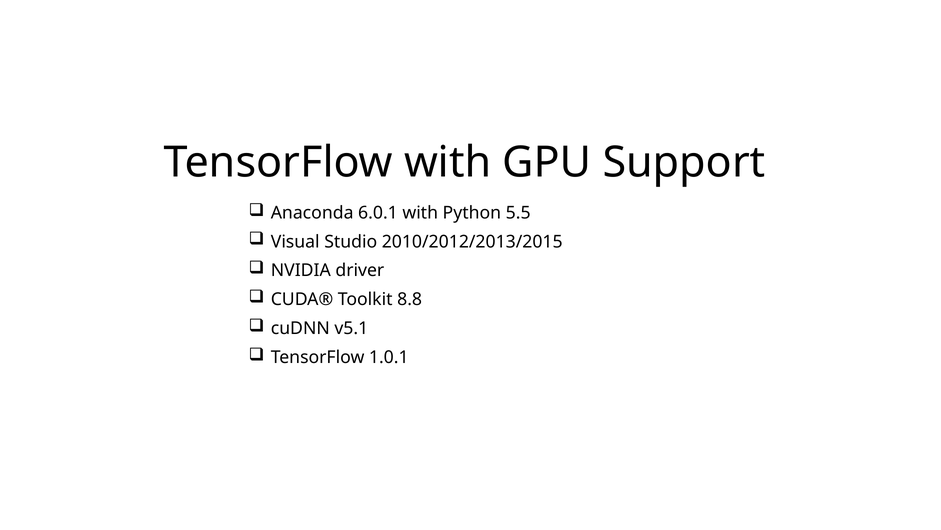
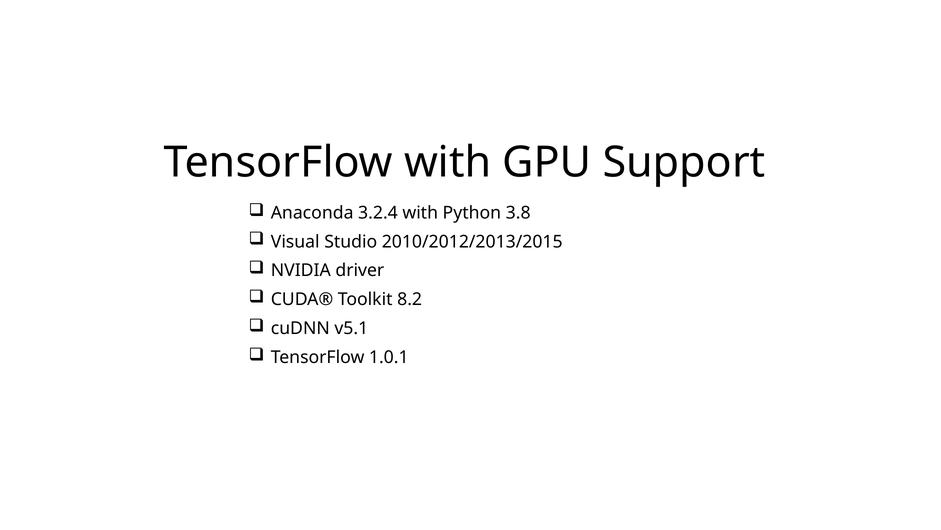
6.0.1: 6.0.1 -> 3.2.4
5.5: 5.5 -> 3.8
8.8: 8.8 -> 8.2
